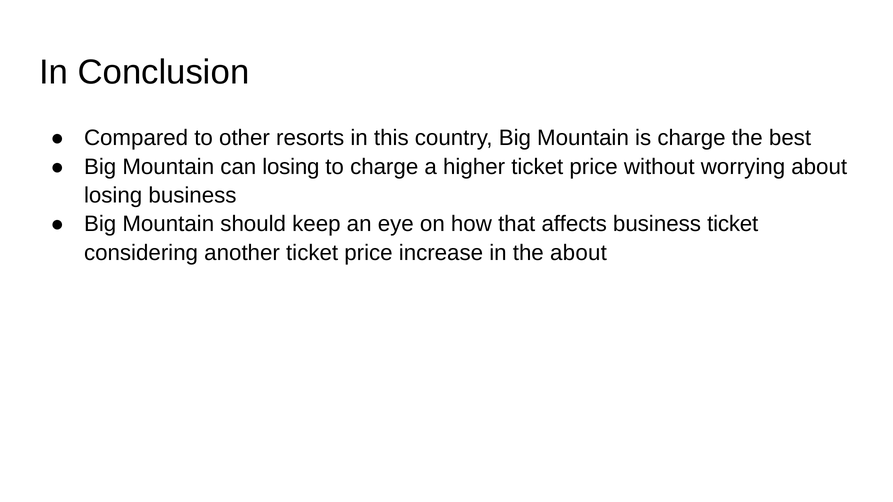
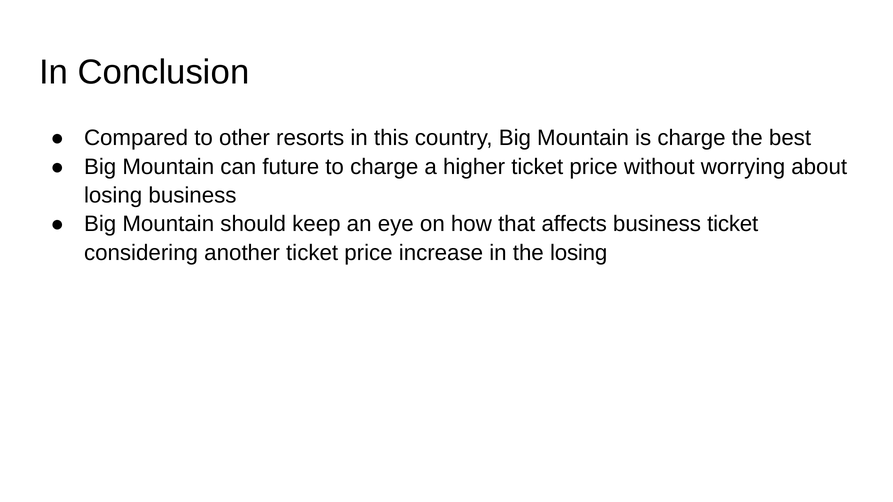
can losing: losing -> future
the about: about -> losing
